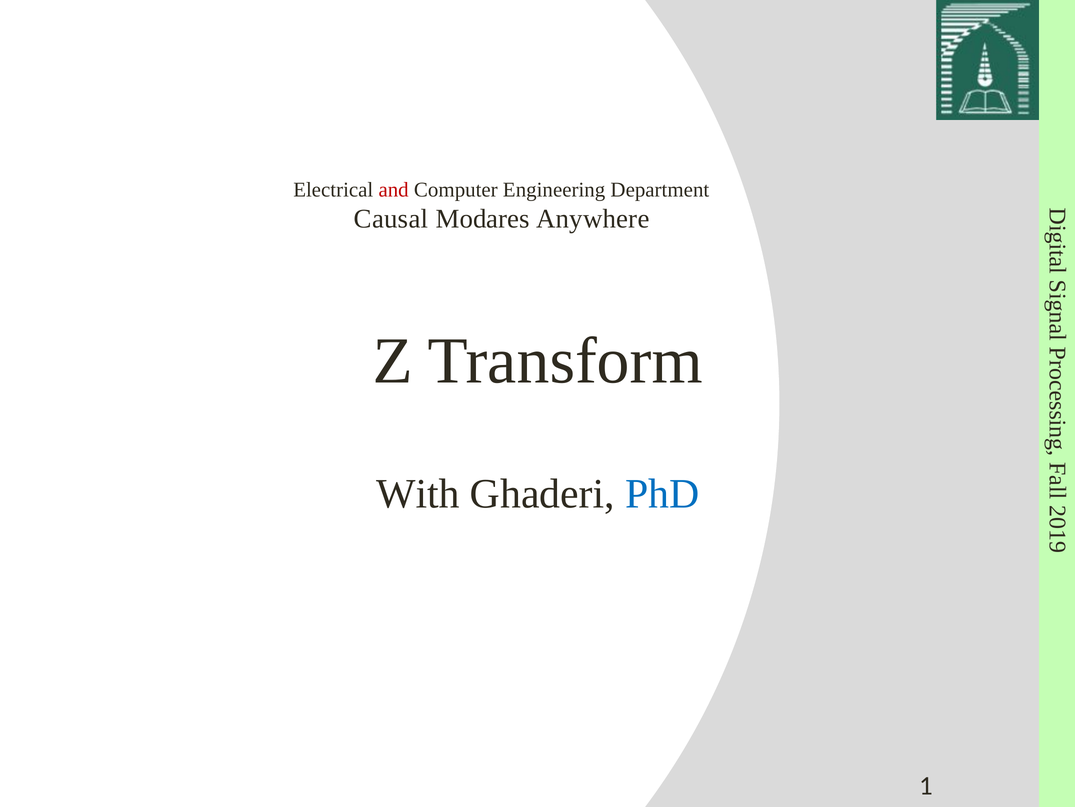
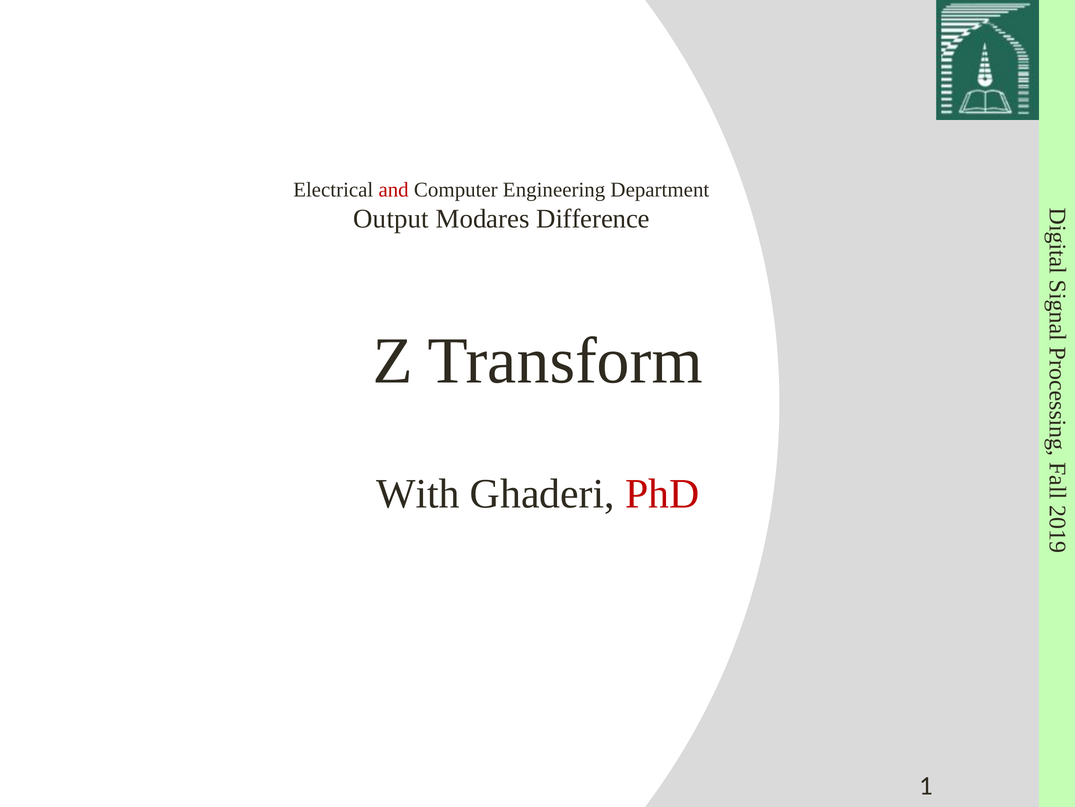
Causal: Causal -> Output
Anywhere: Anywhere -> Difference
PhD colour: blue -> red
